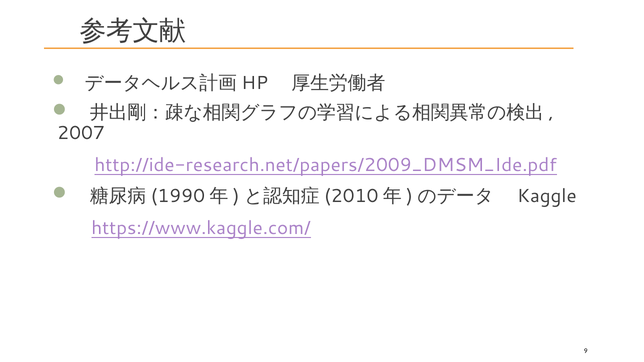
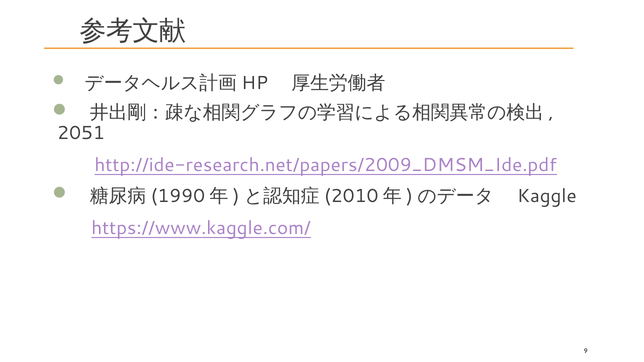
2007: 2007 -> 2051
